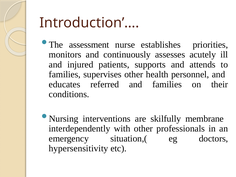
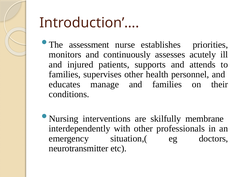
referred: referred -> manage
hypersensitivity: hypersensitivity -> neurotransmitter
